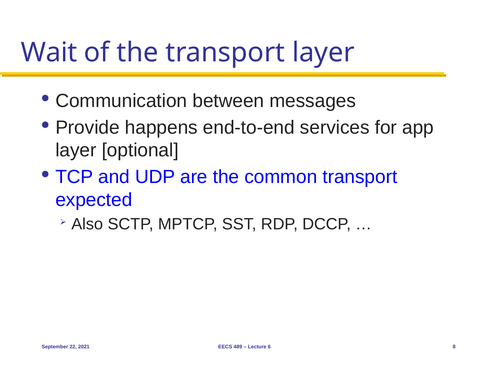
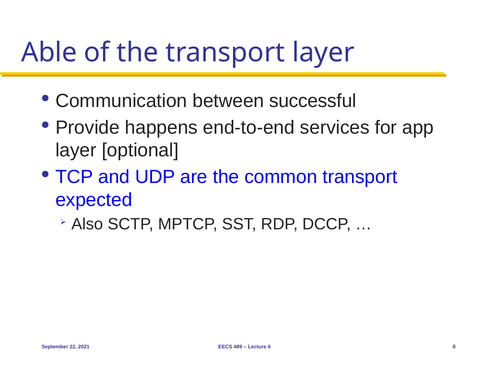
Wait: Wait -> Able
messages: messages -> successful
